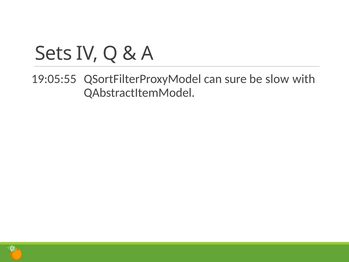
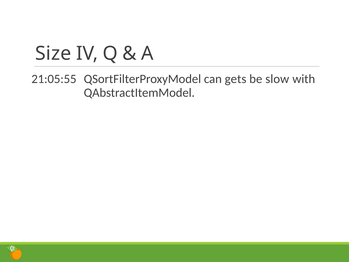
Sets: Sets -> Size
19:05:55: 19:05:55 -> 21:05:55
sure: sure -> gets
